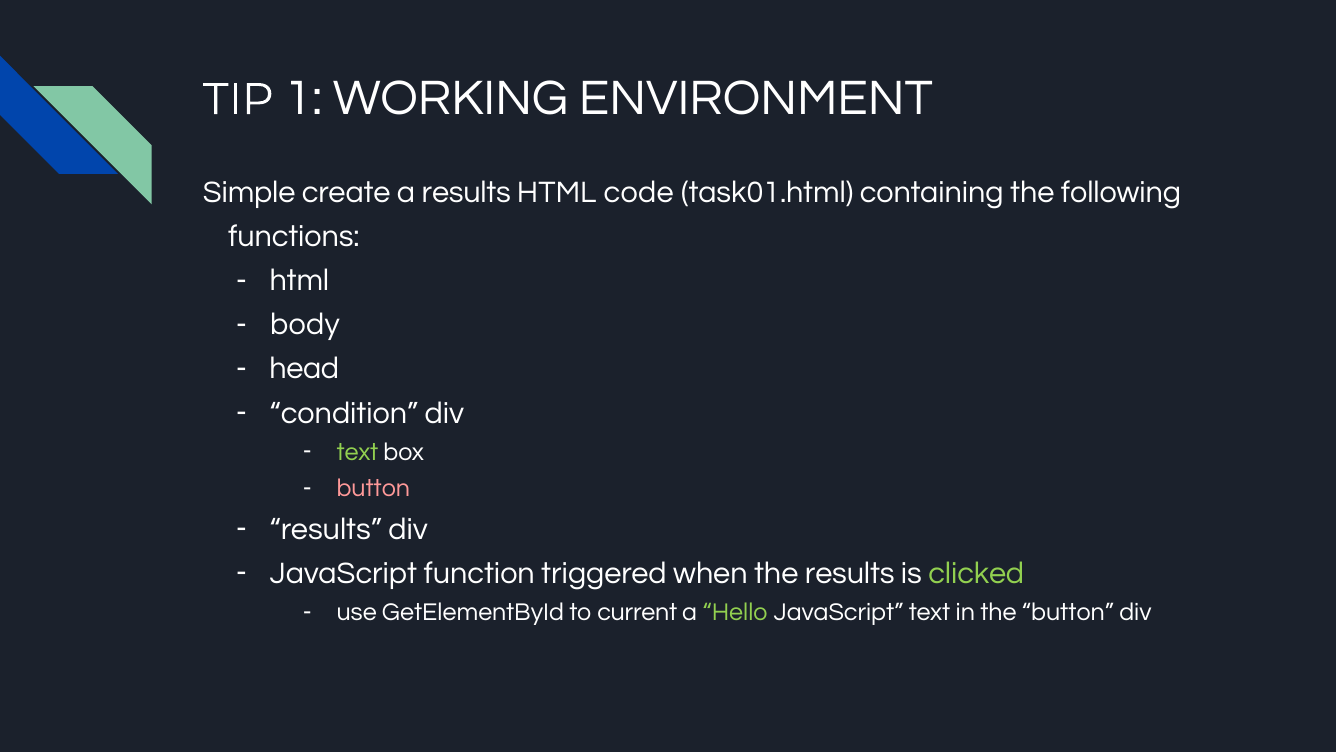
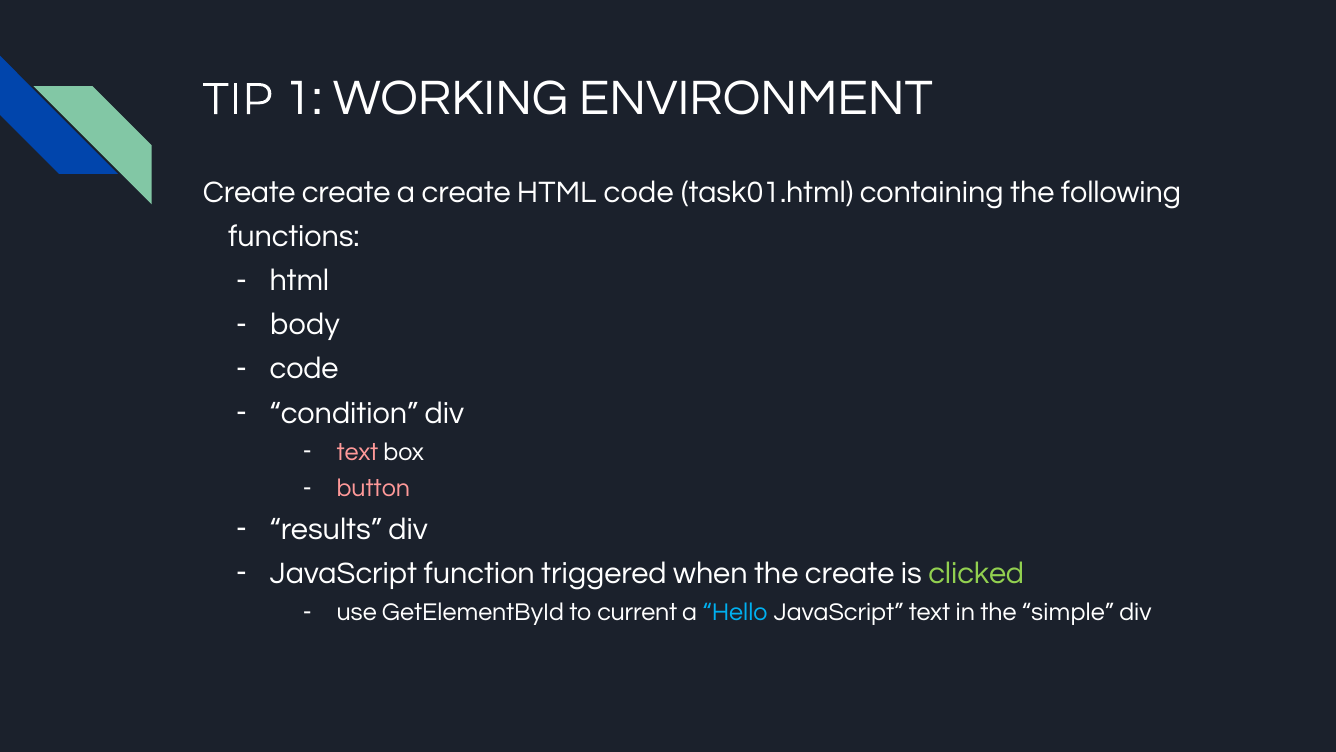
Simple at (249, 192): Simple -> Create
a results: results -> create
head at (304, 369): head -> code
text at (357, 452) colour: light green -> pink
the results: results -> create
Hello colour: light green -> light blue
the button: button -> simple
